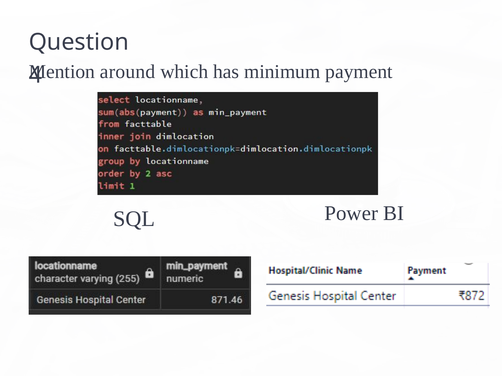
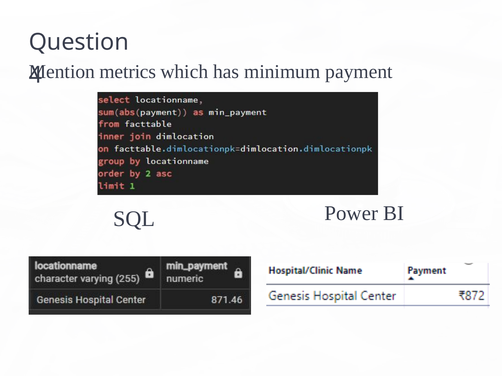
around: around -> metrics
